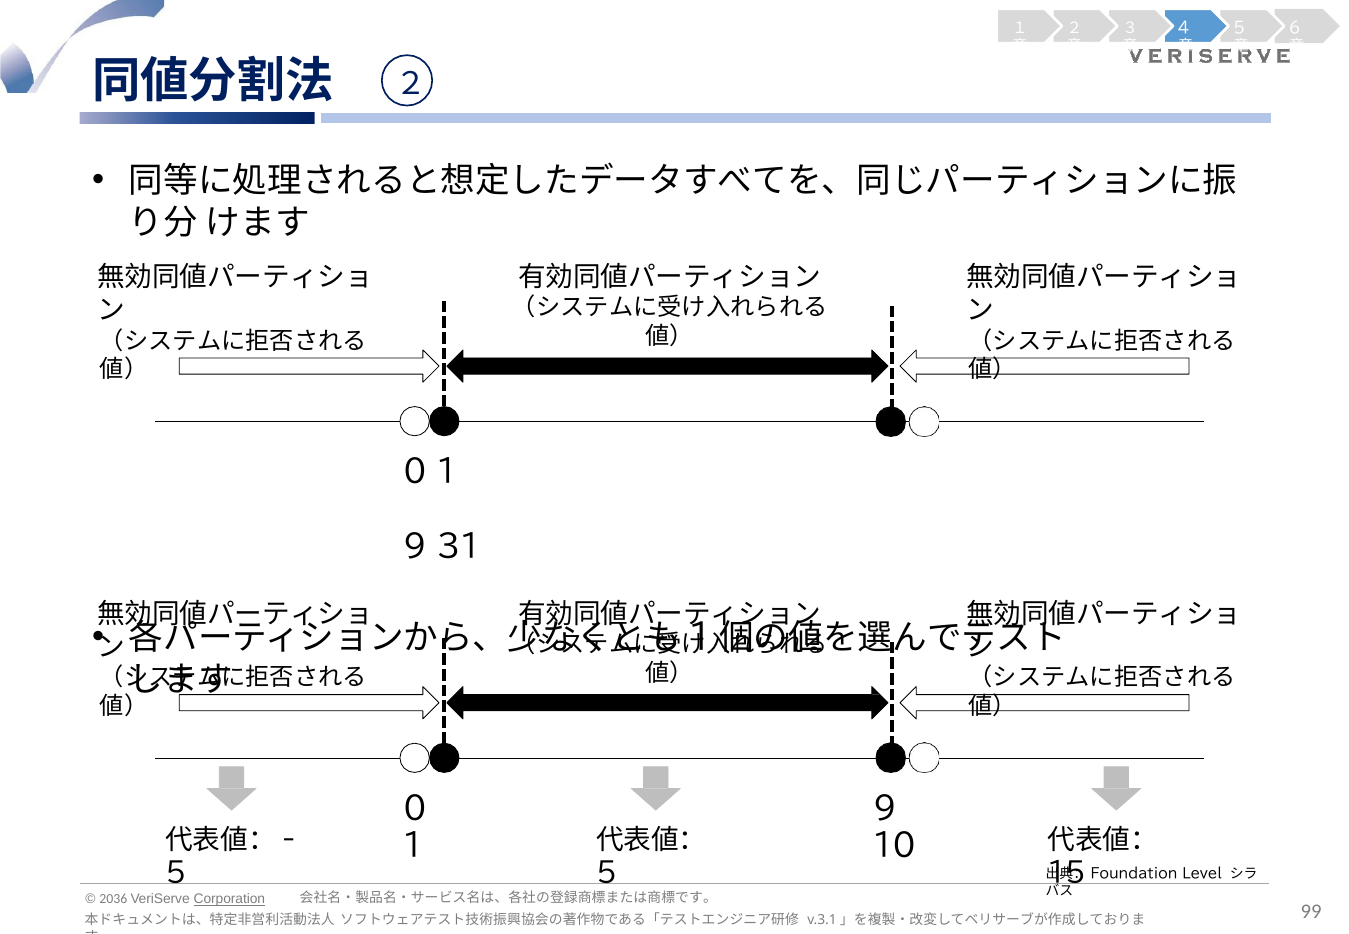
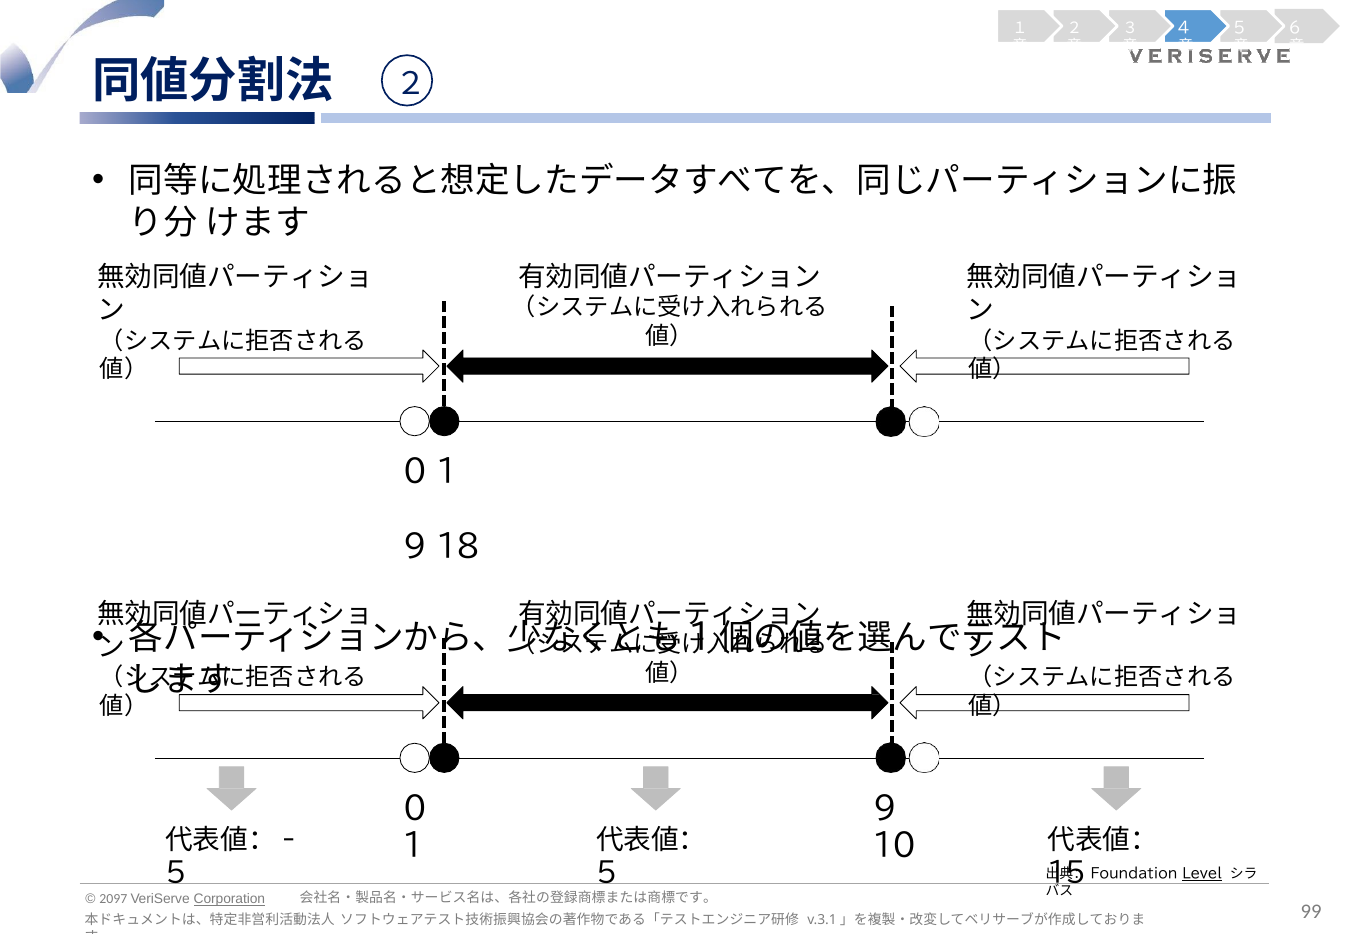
31: 31 -> 18
Level underline: none -> present
2036: 2036 -> 2097
